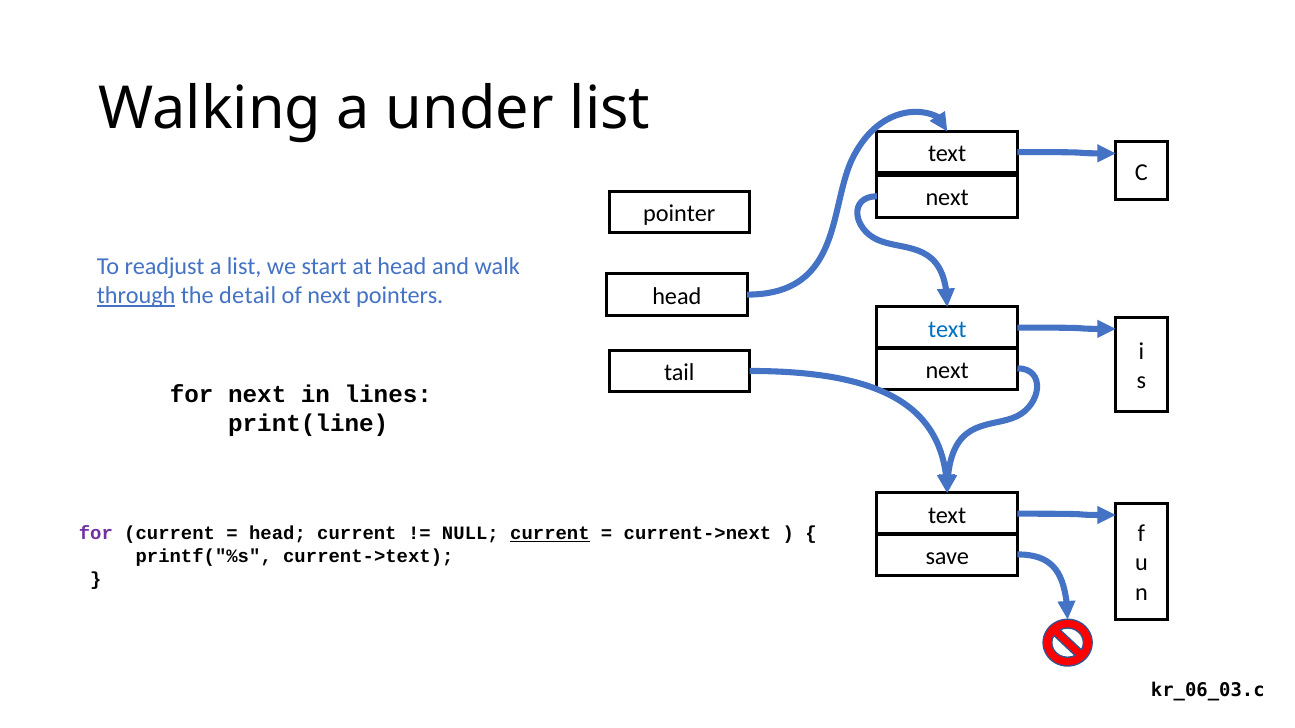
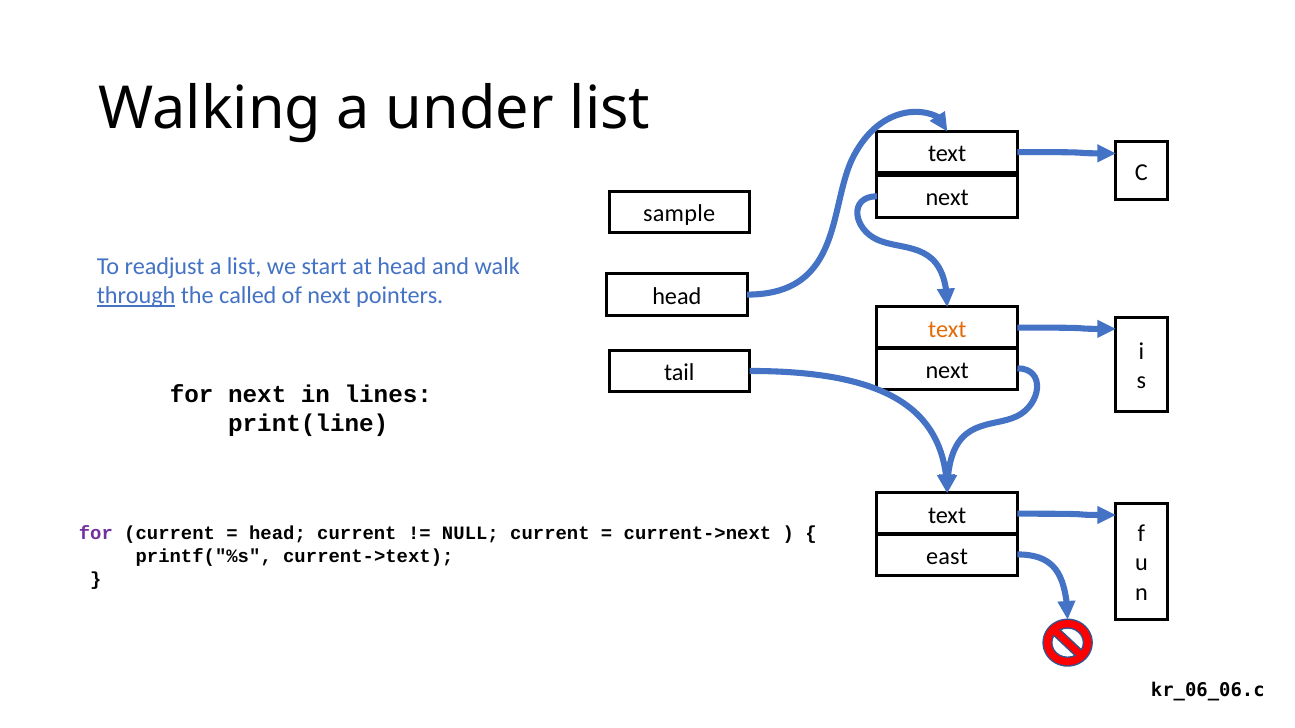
pointer: pointer -> sample
detail: detail -> called
text at (947, 329) colour: blue -> orange
current at (550, 534) underline: present -> none
save: save -> east
kr_06_03.c: kr_06_03.c -> kr_06_06.c
